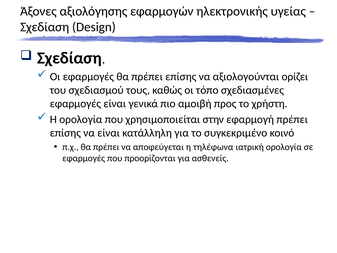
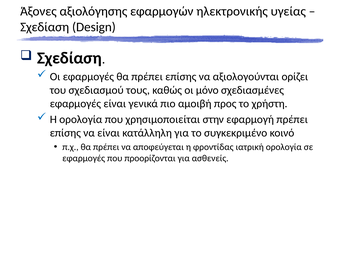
τόπο: τόπο -> μόνο
τηλέφωνα: τηλέφωνα -> φροντίδας
